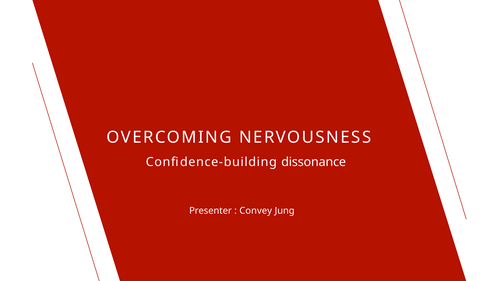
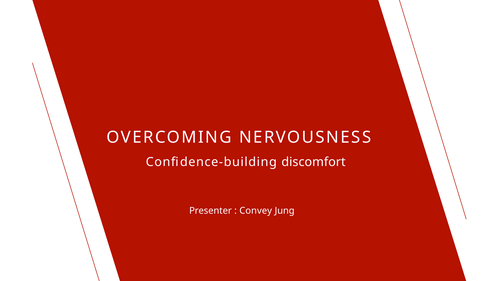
dissonance: dissonance -> discomfort
